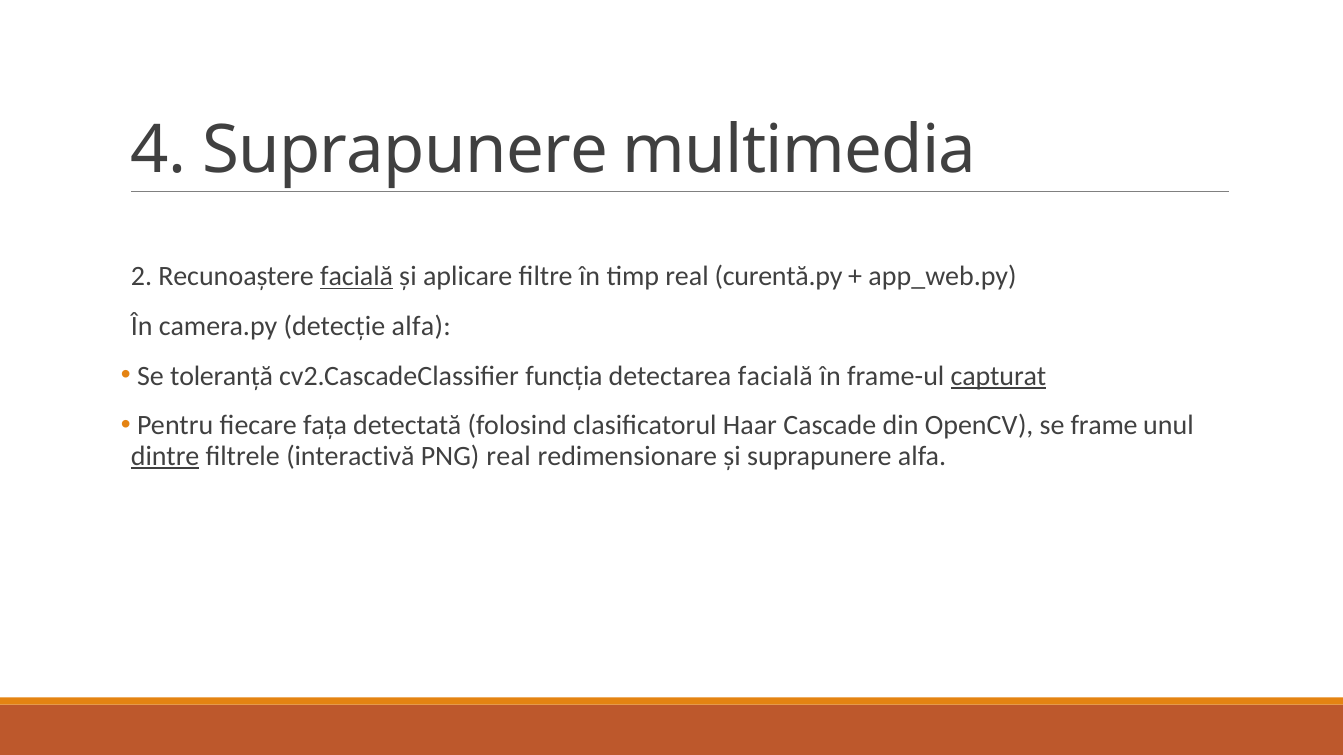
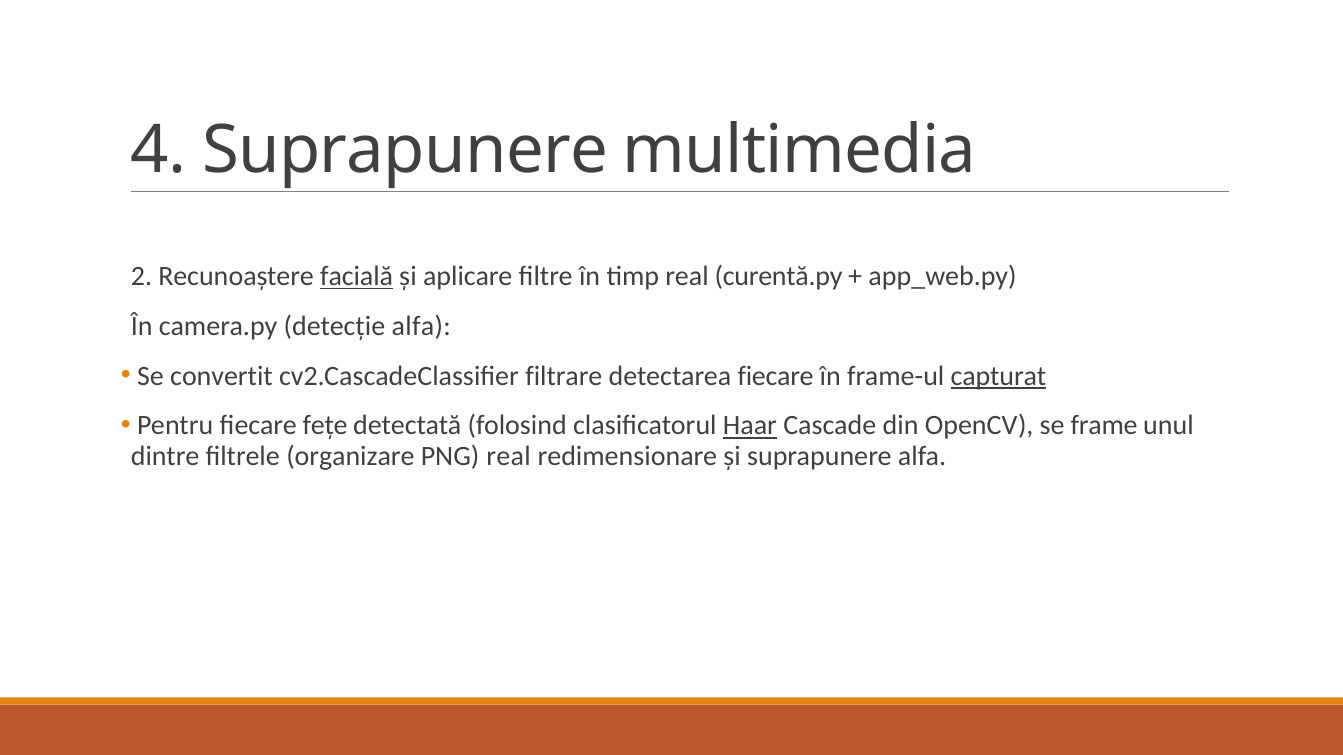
toleranță: toleranță -> convertit
funcția: funcția -> filtrare
detectarea facială: facială -> fiecare
fața: fața -> fețe
Haar underline: none -> present
dintre underline: present -> none
interactivă: interactivă -> organizare
